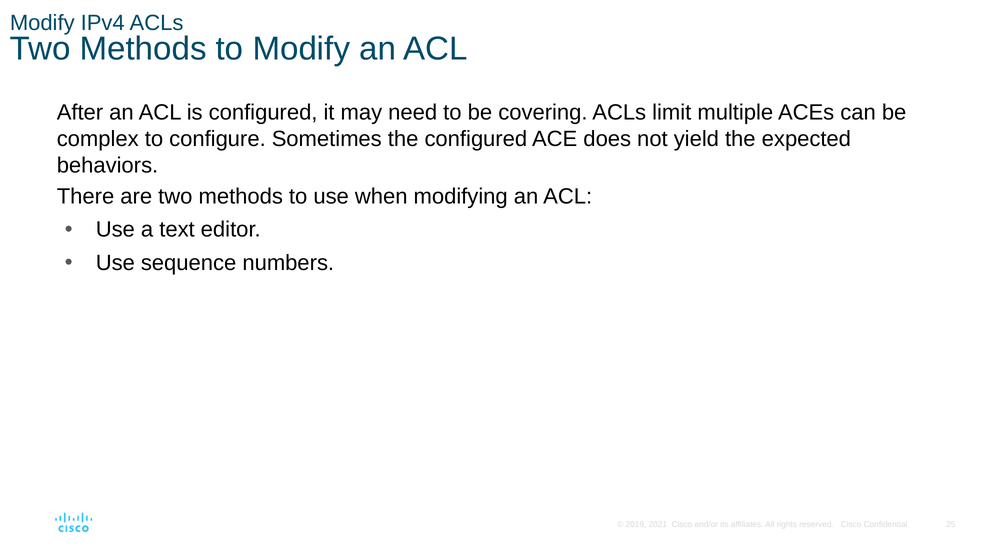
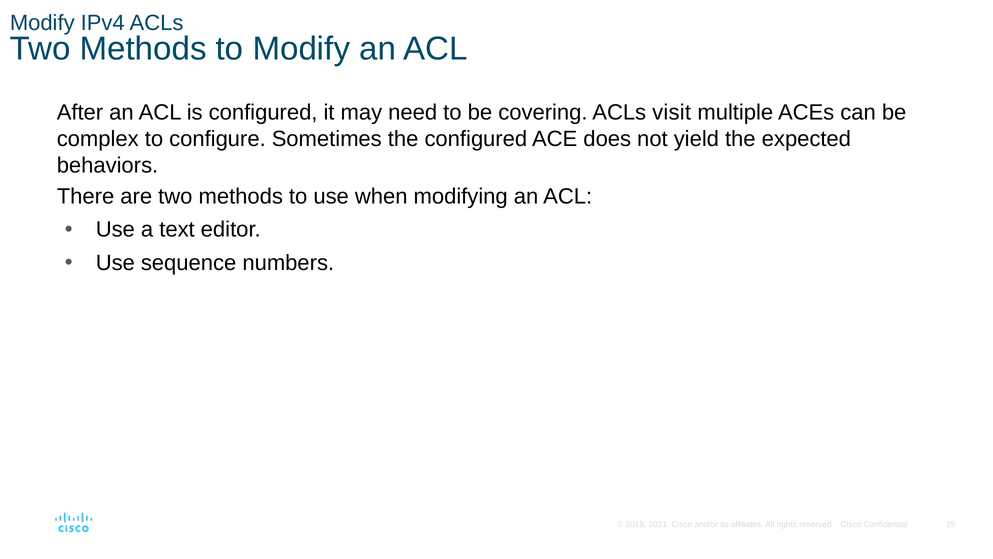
limit: limit -> visit
